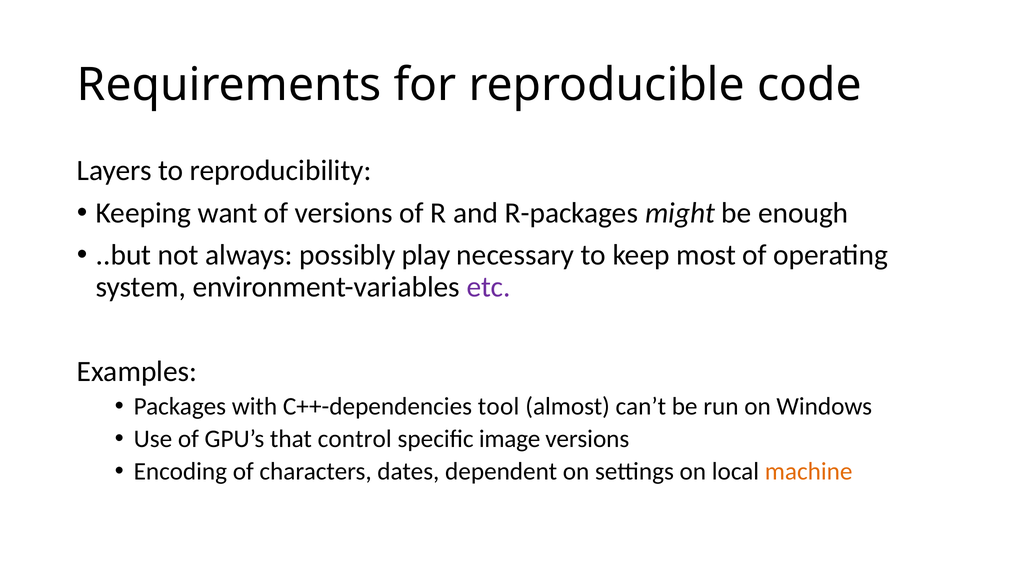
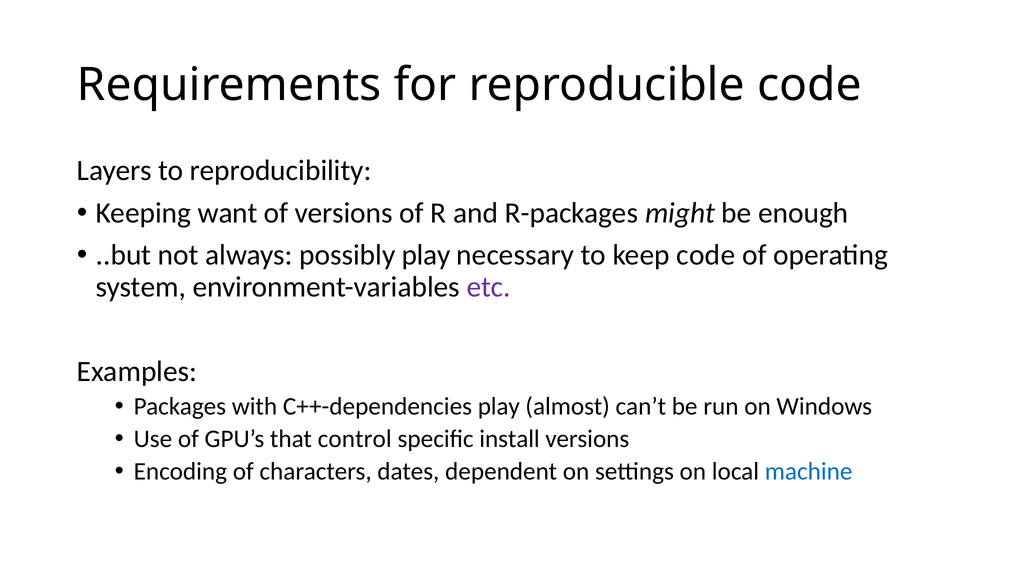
keep most: most -> code
C++-dependencies tool: tool -> play
image: image -> install
machine colour: orange -> blue
